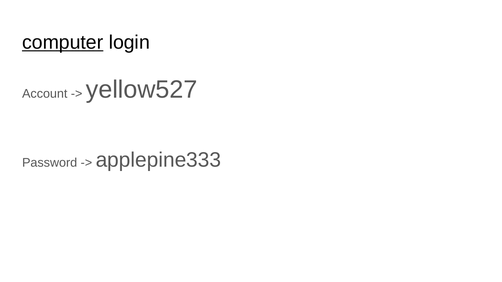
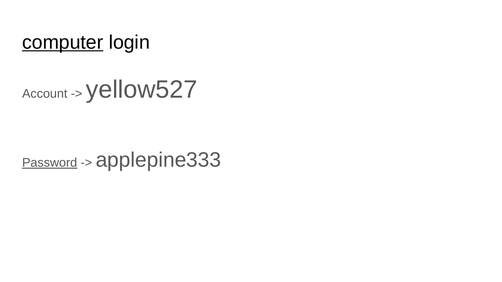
Password underline: none -> present
